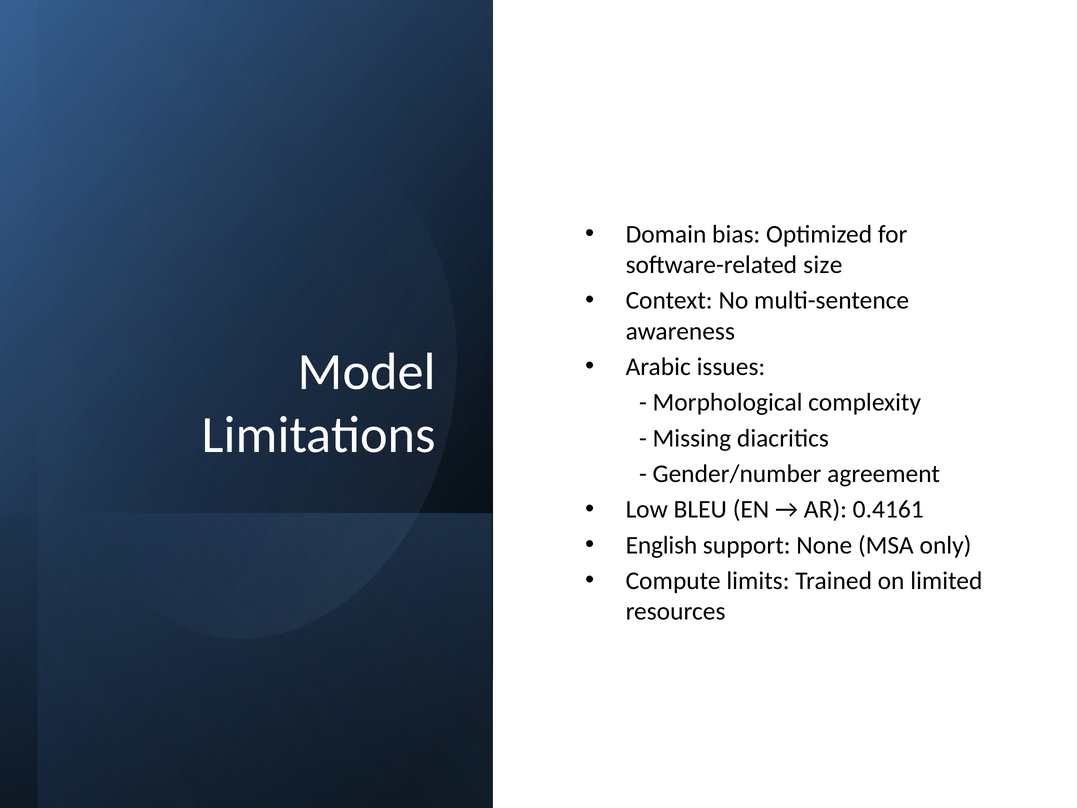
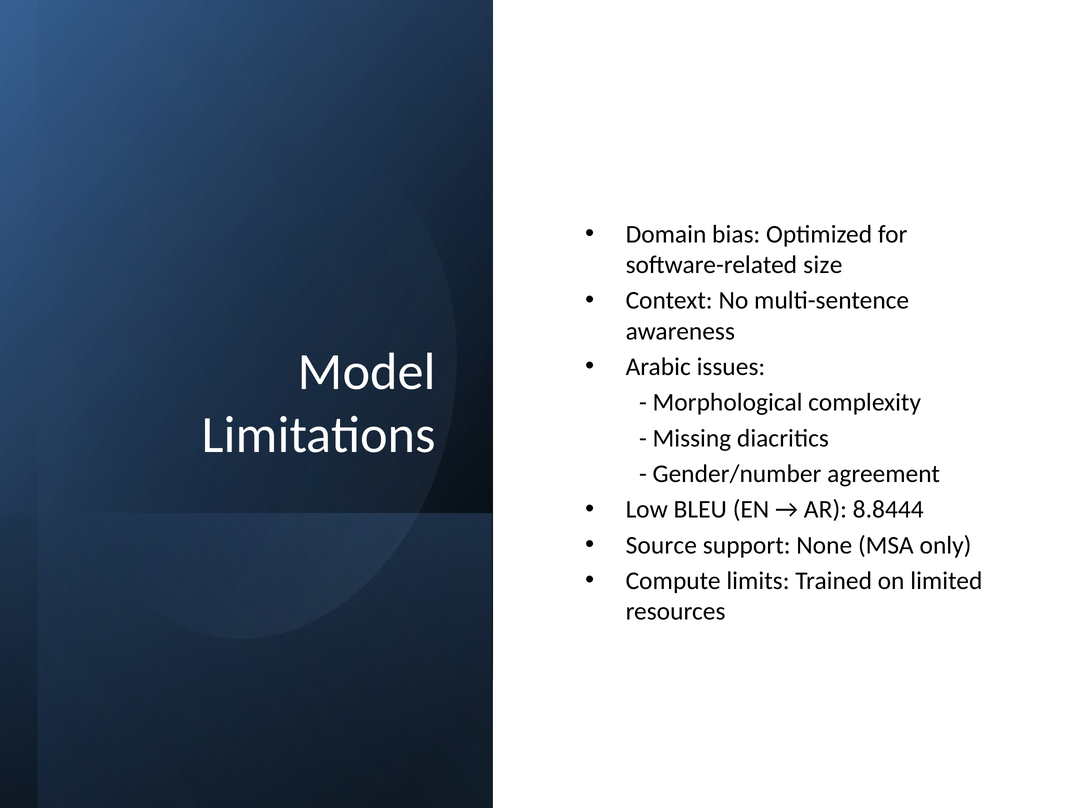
0.4161: 0.4161 -> 8.8444
English: English -> Source
